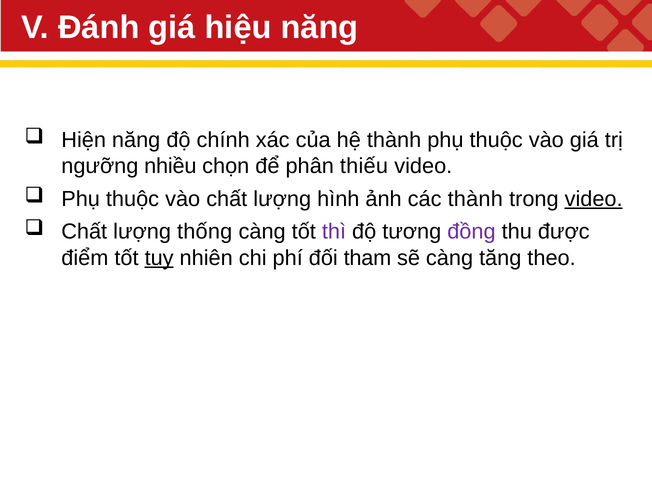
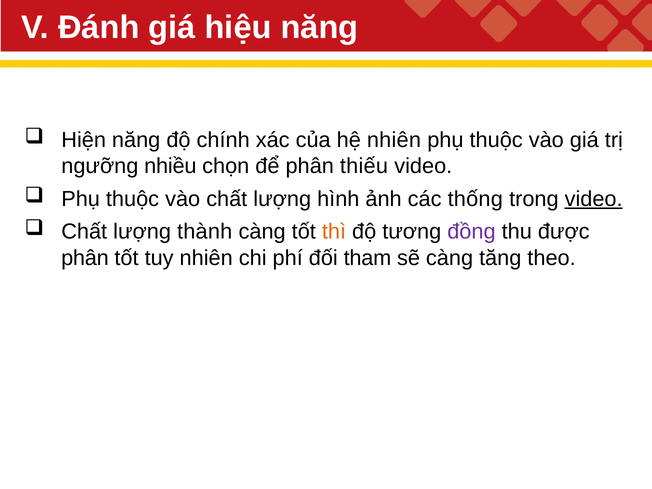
hệ thành: thành -> nhiên
các thành: thành -> thống
thống: thống -> thành
thì colour: purple -> orange
điểm at (85, 258): điểm -> phân
tuy underline: present -> none
